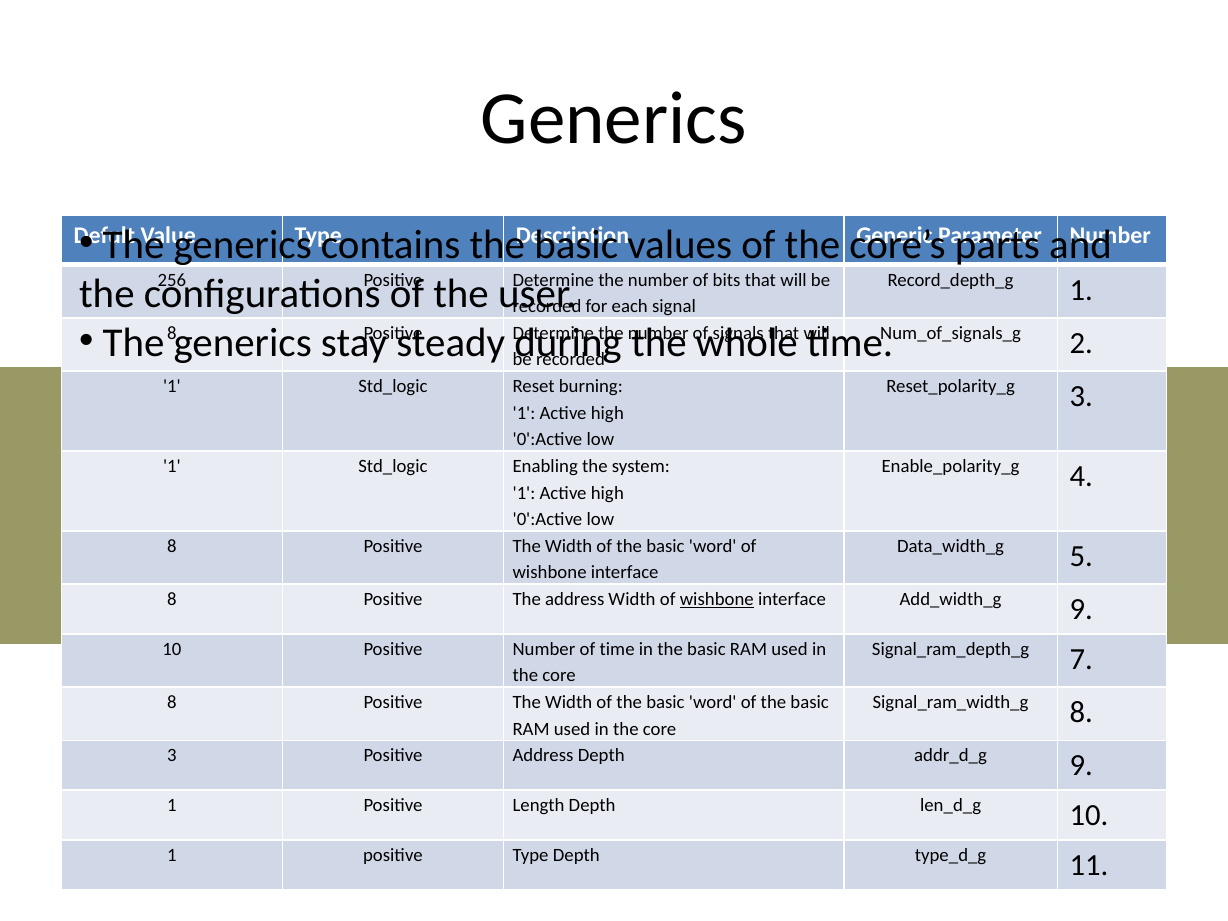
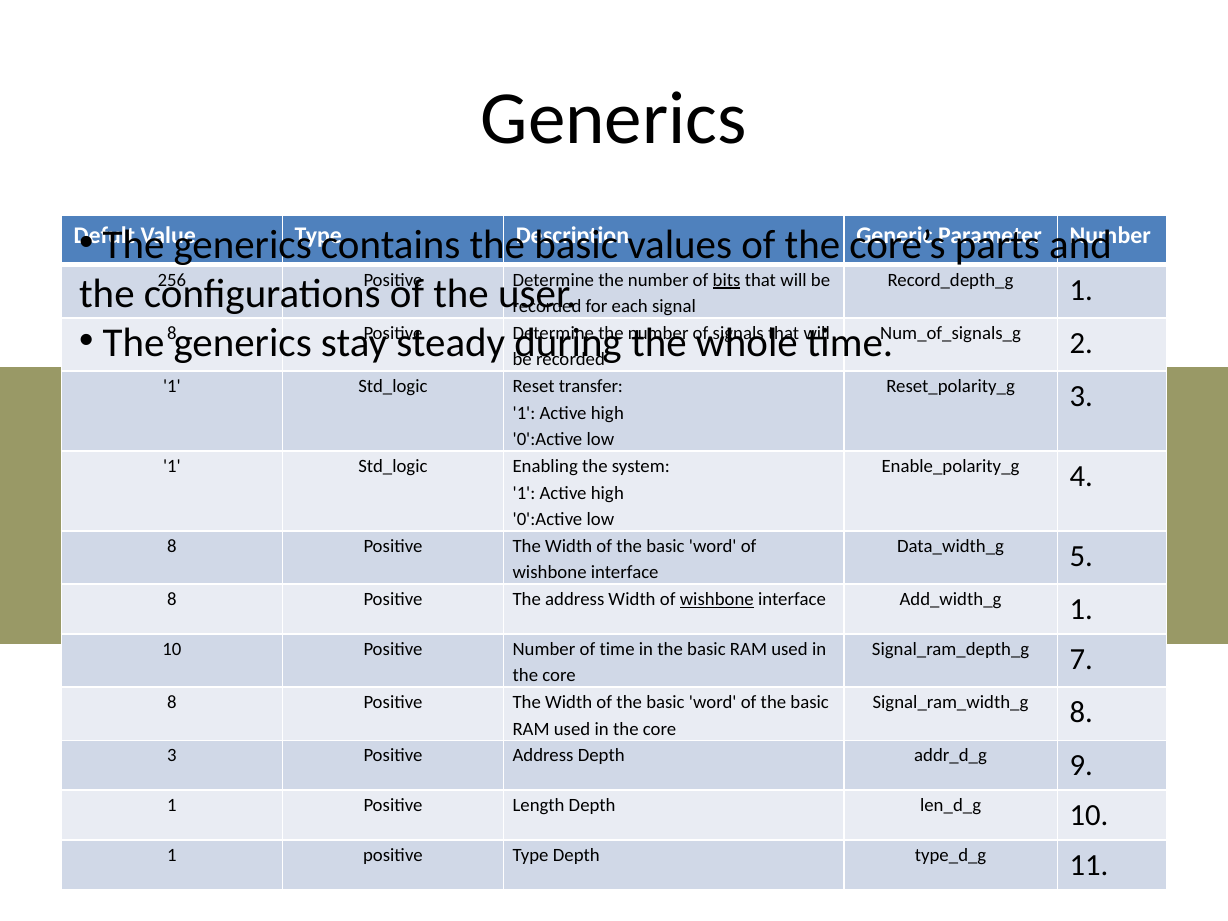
bits underline: none -> present
burning: burning -> transfer
9 at (1081, 609): 9 -> 1
